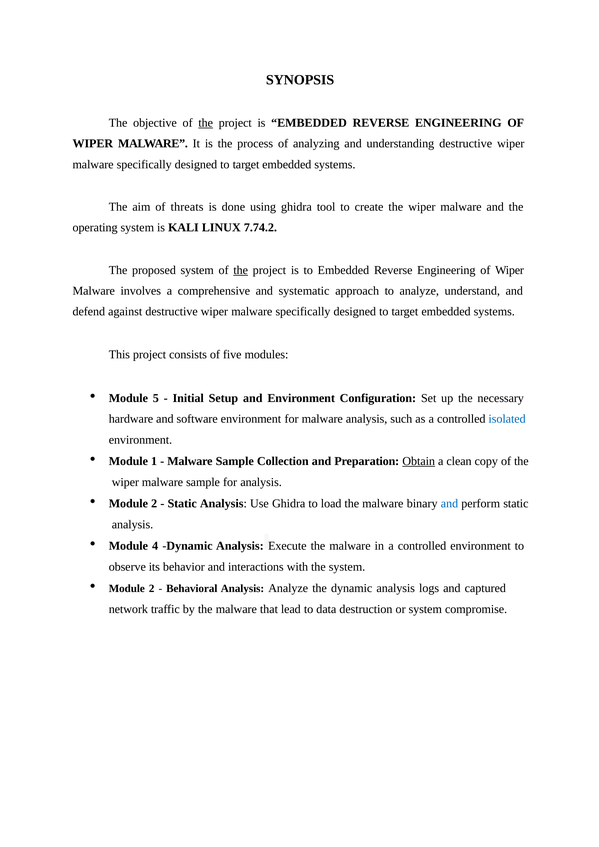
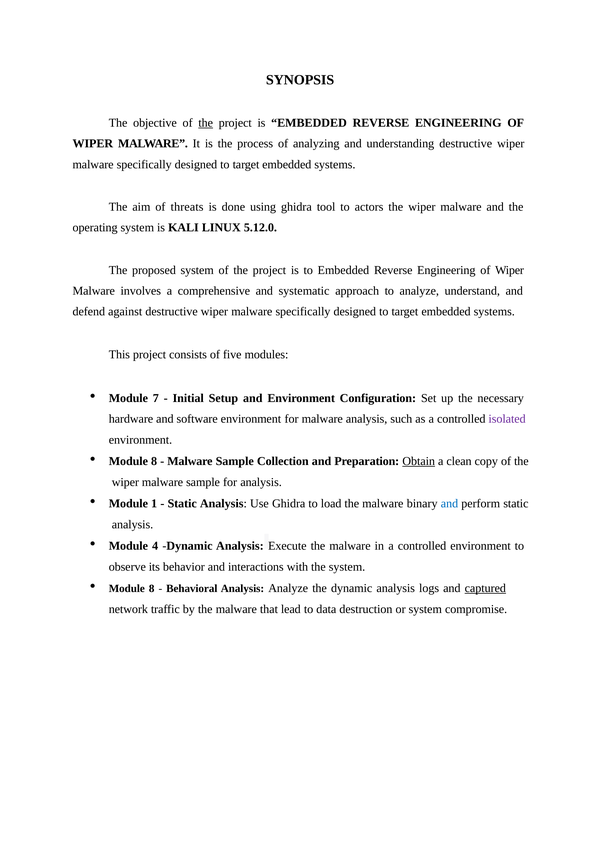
create: create -> actors
7.74.2: 7.74.2 -> 5.12.0
the at (241, 270) underline: present -> none
5: 5 -> 7
isolated colour: blue -> purple
1 at (154, 461): 1 -> 8
2 at (154, 504): 2 -> 1
2 at (152, 589): 2 -> 8
captured underline: none -> present
